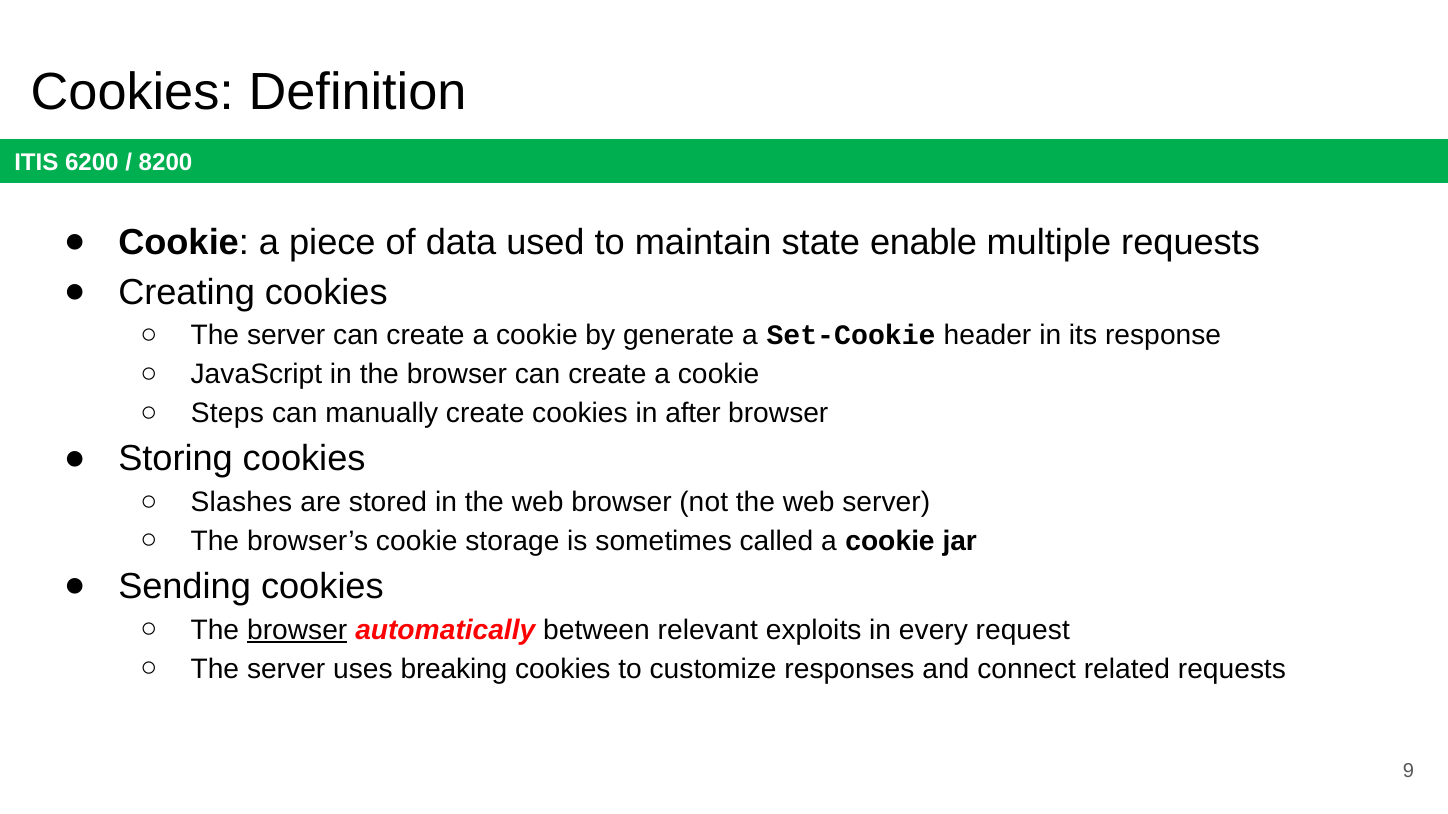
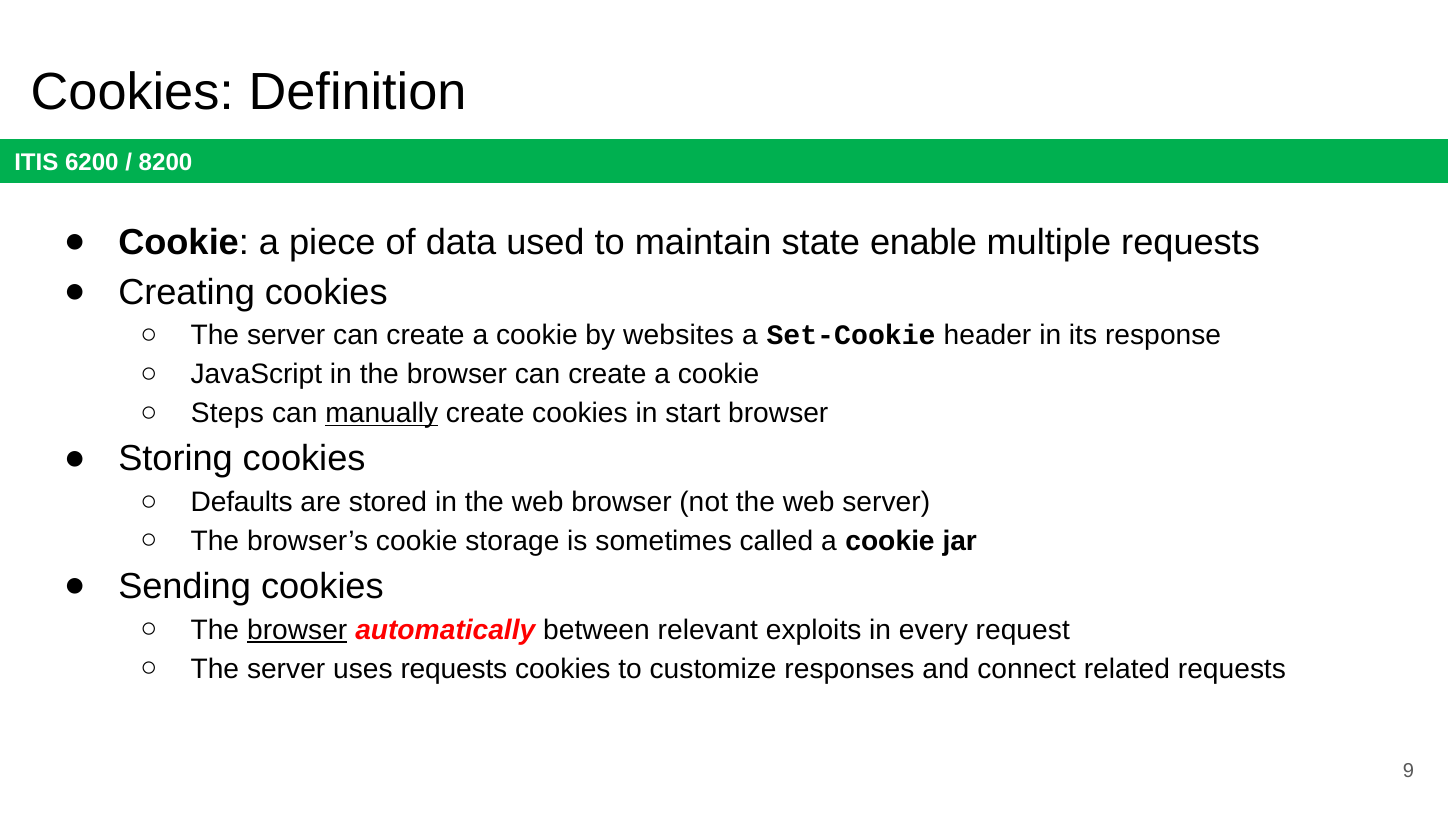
generate: generate -> websites
manually underline: none -> present
after: after -> start
Slashes: Slashes -> Defaults
uses breaking: breaking -> requests
